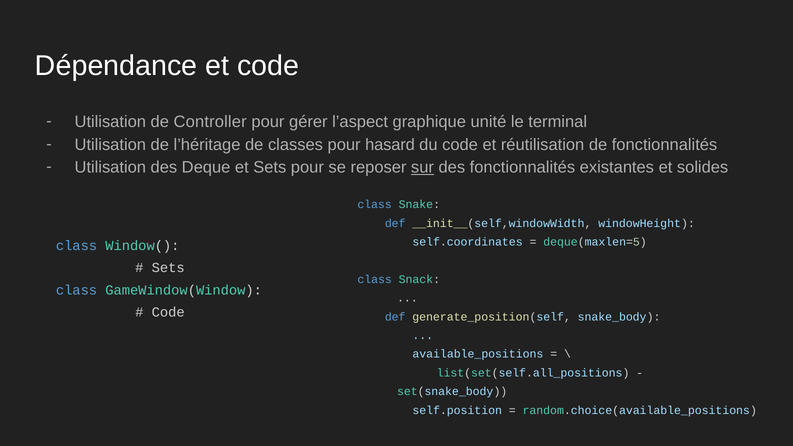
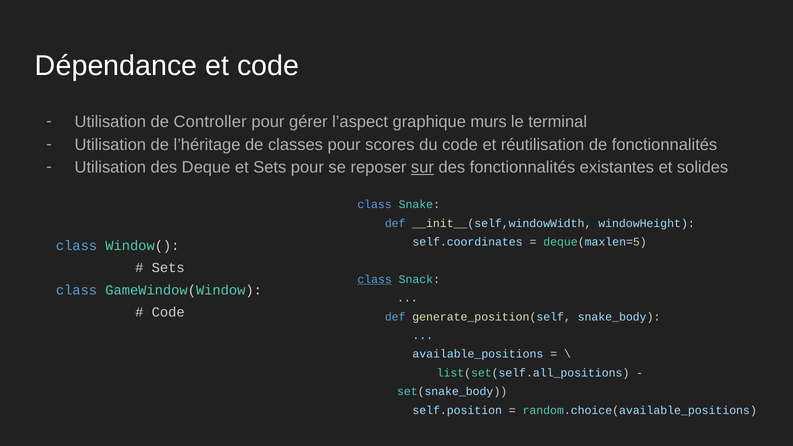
unité: unité -> murs
hasard: hasard -> scores
class at (375, 279) underline: none -> present
